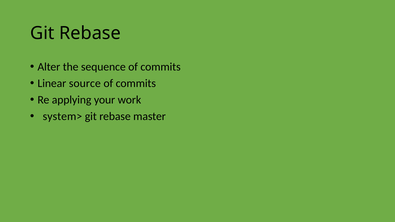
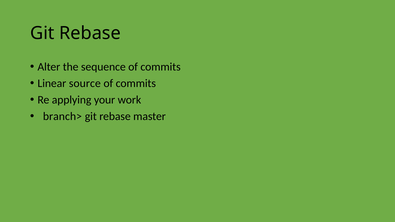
system>: system> -> branch>
